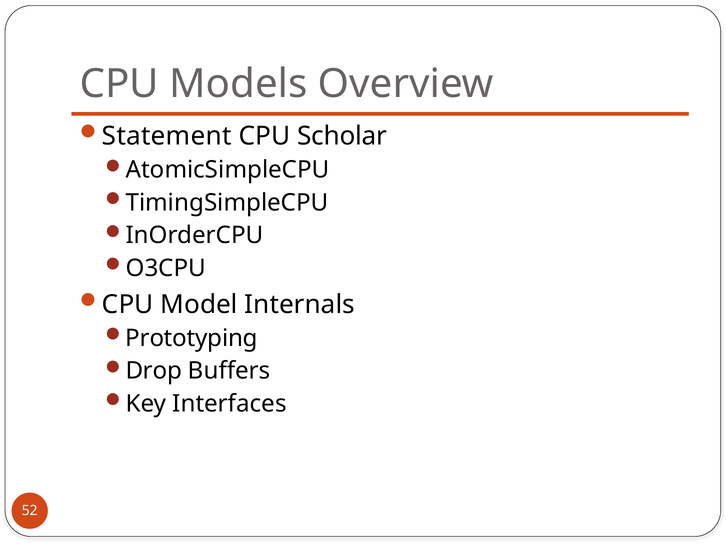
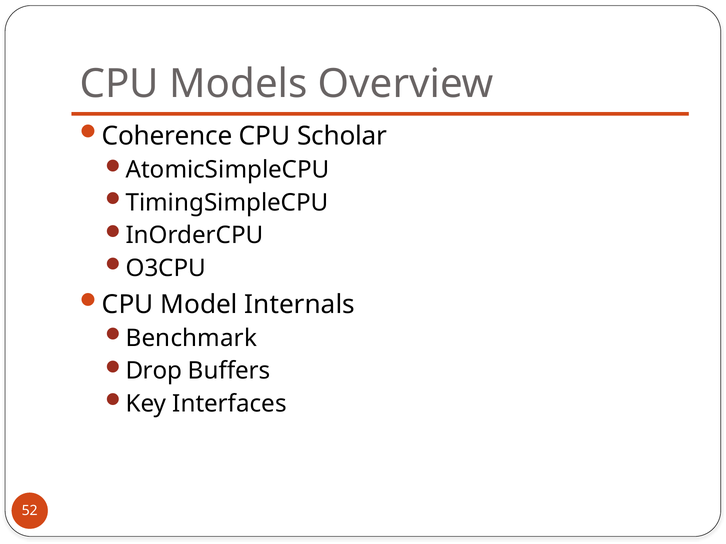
Statement: Statement -> Coherence
Prototyping: Prototyping -> Benchmark
